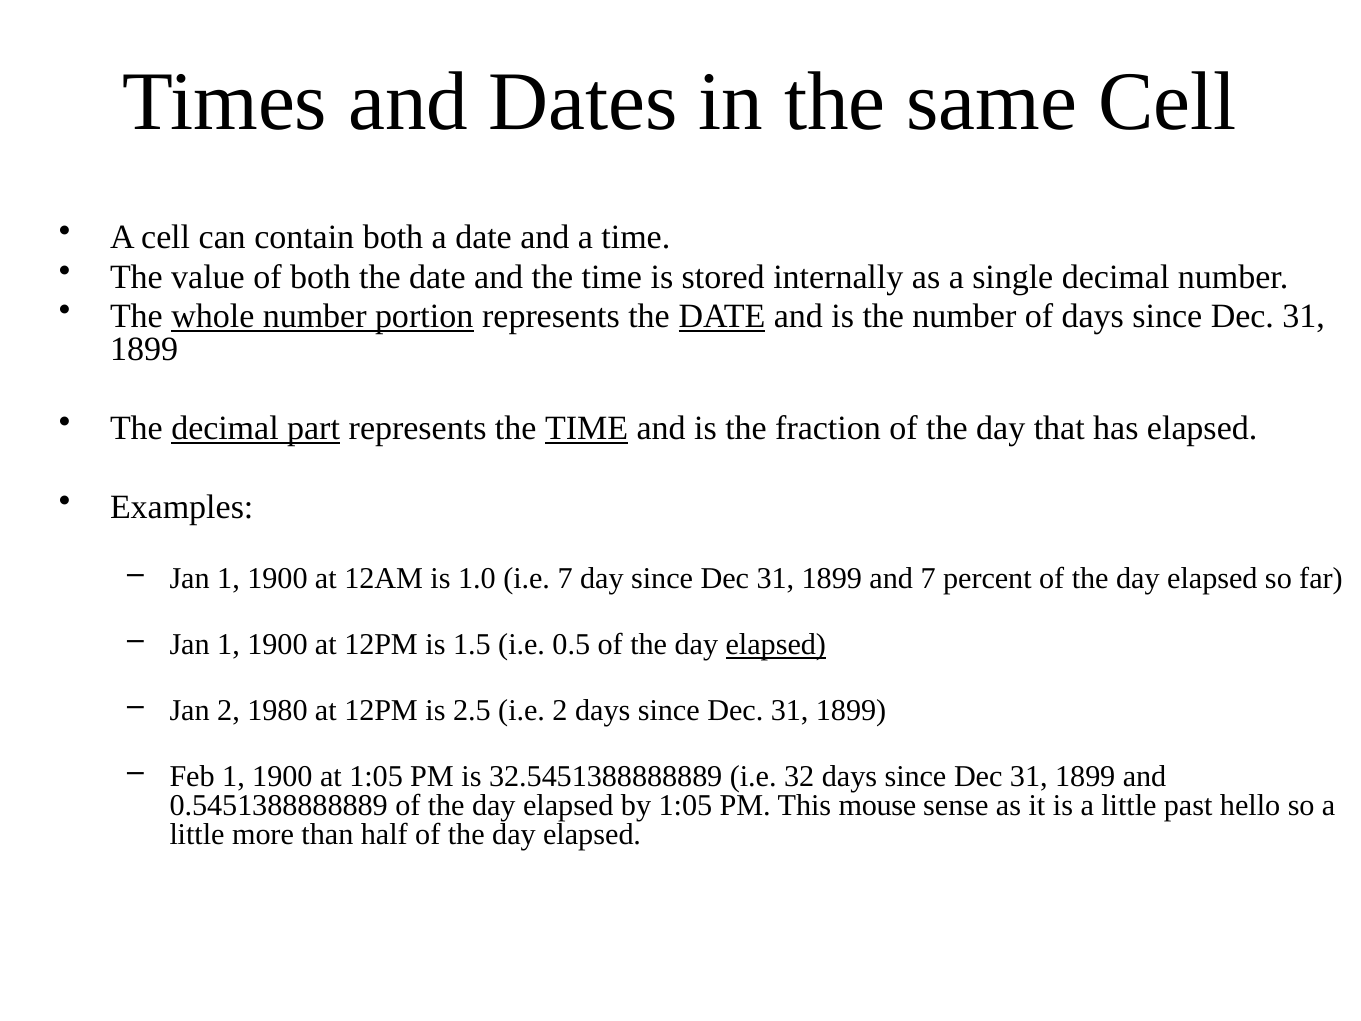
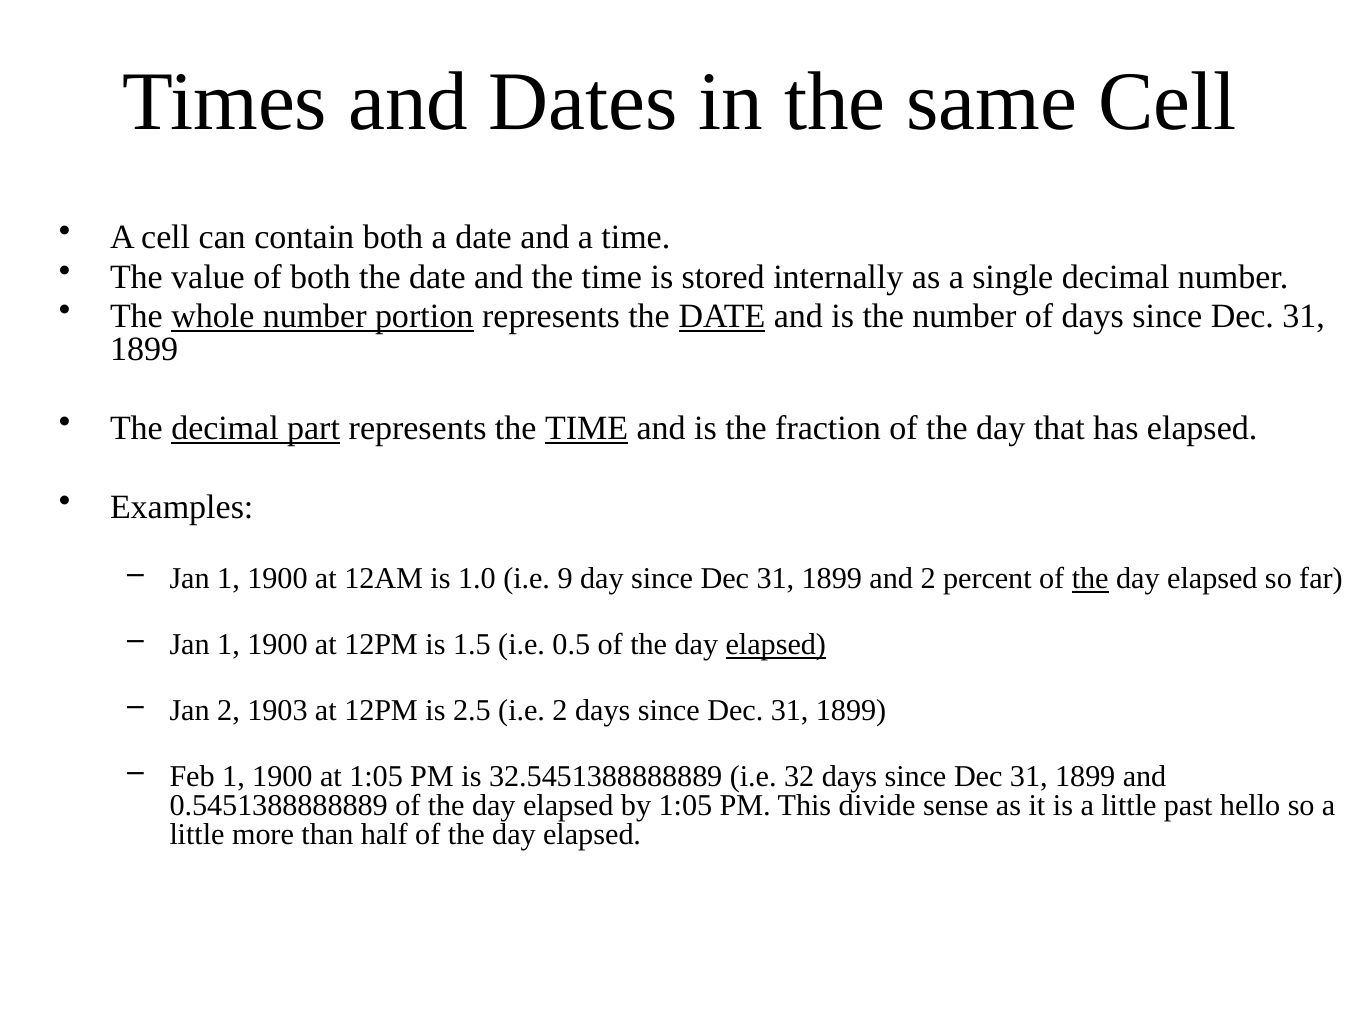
i.e 7: 7 -> 9
and 7: 7 -> 2
the at (1090, 579) underline: none -> present
1980: 1980 -> 1903
mouse: mouse -> divide
